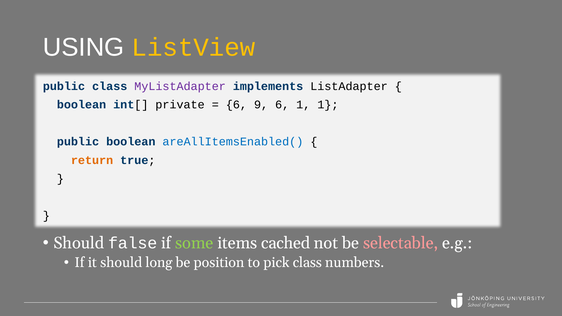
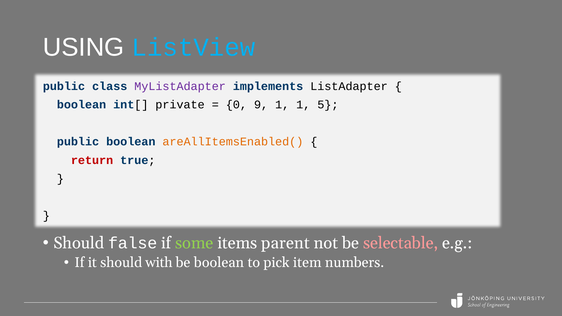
ListView colour: yellow -> light blue
6 at (236, 105): 6 -> 0
9 6: 6 -> 1
1 1: 1 -> 5
areAllItemsEnabled( colour: blue -> orange
return colour: orange -> red
cached: cached -> parent
long: long -> with
be position: position -> boolean
pick class: class -> item
